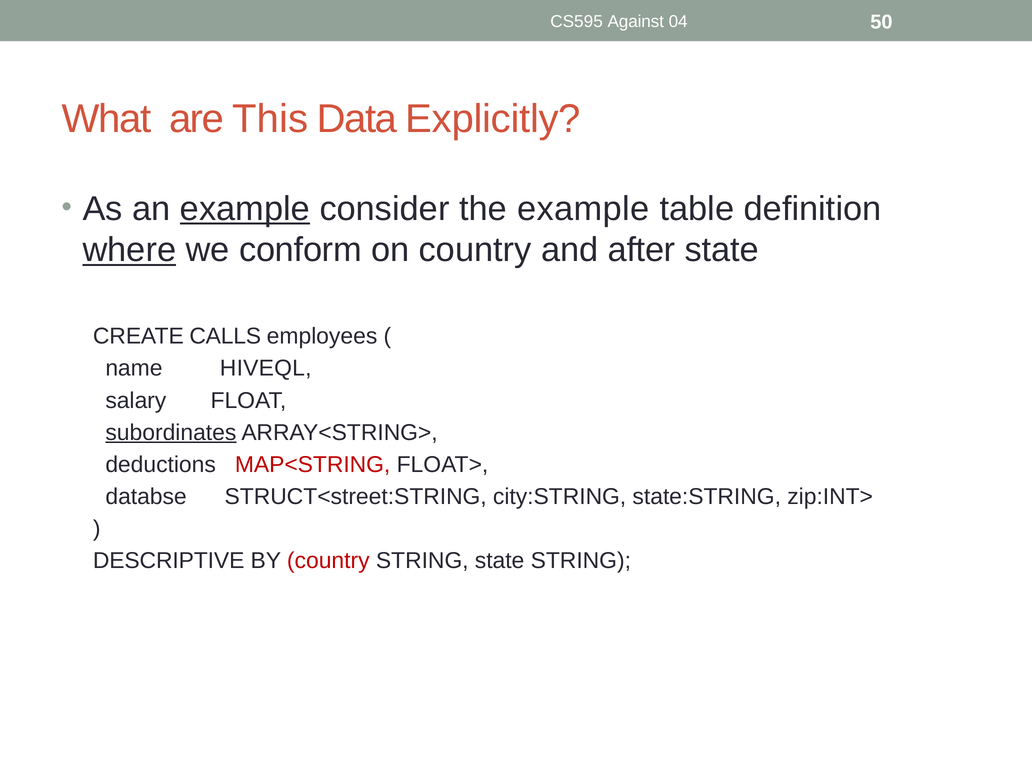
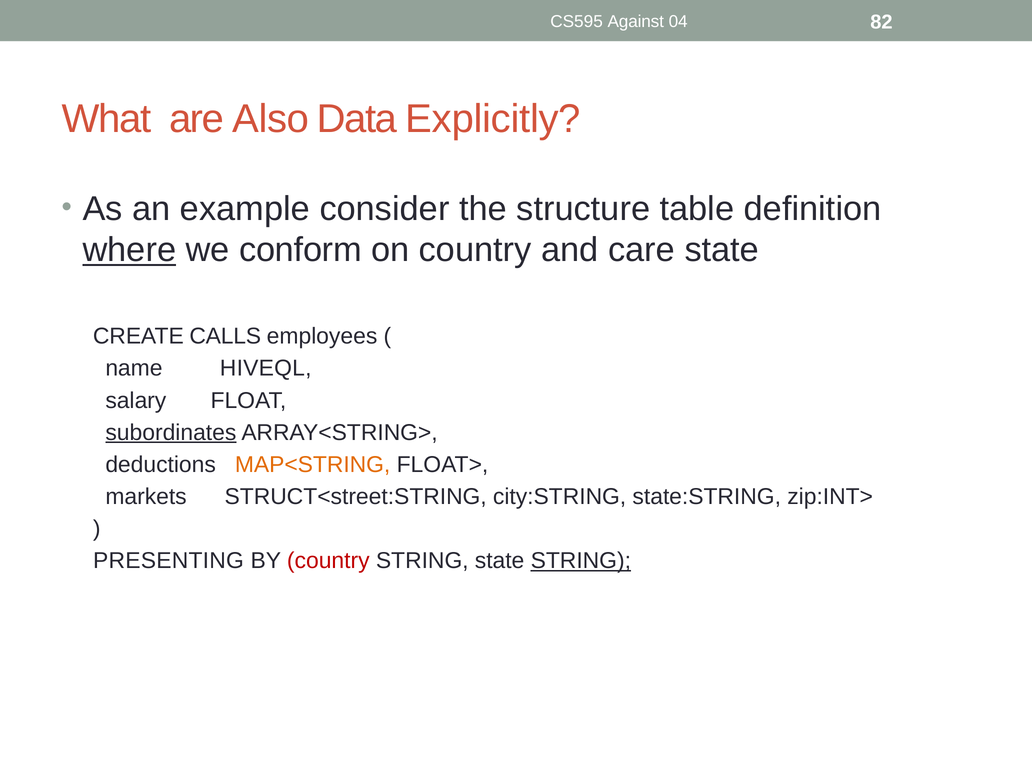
50: 50 -> 82
This: This -> Also
example at (245, 209) underline: present -> none
the example: example -> structure
after: after -> care
MAP<STRING colour: red -> orange
databse: databse -> markets
DESCRIPTIVE: DESCRIPTIVE -> PRESENTING
STRING at (581, 561) underline: none -> present
